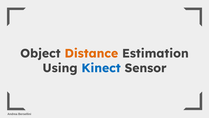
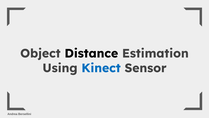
Distance colour: orange -> black
